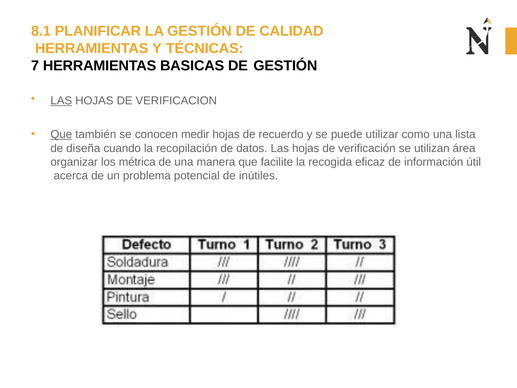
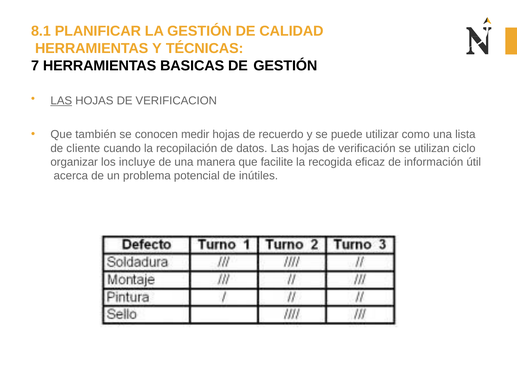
Que at (61, 134) underline: present -> none
diseña: diseña -> cliente
área: área -> ciclo
métrica: métrica -> incluye
